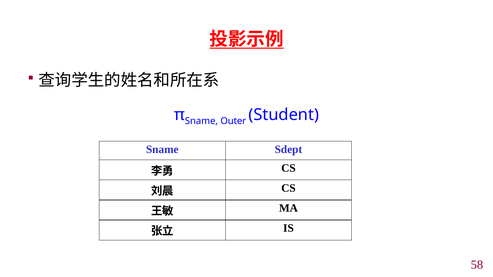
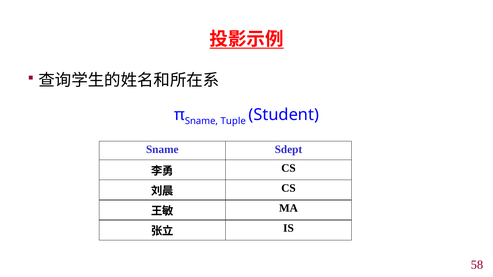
Outer: Outer -> Tuple
